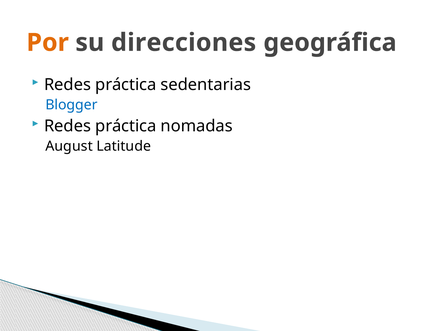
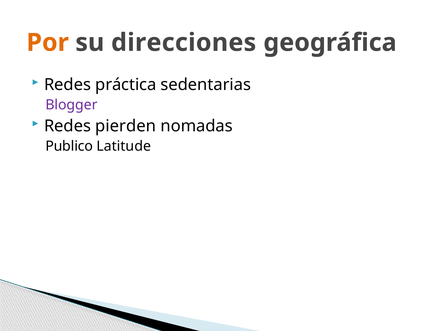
Blogger colour: blue -> purple
práctica at (126, 126): práctica -> pierden
August: August -> Publico
